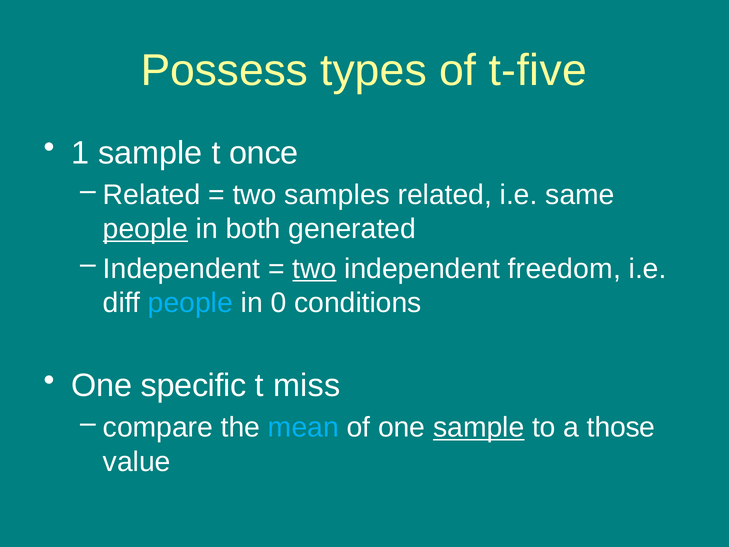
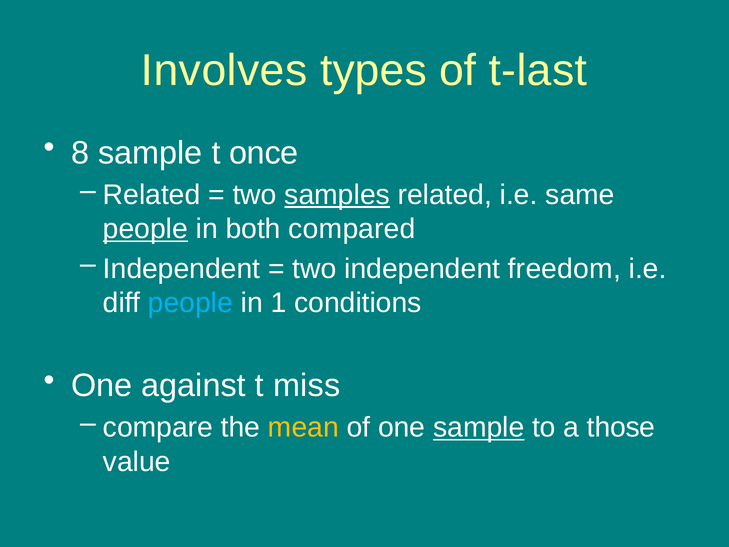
Possess: Possess -> Involves
t-five: t-five -> t-last
1: 1 -> 8
samples underline: none -> present
generated: generated -> compared
two at (314, 269) underline: present -> none
0: 0 -> 1
specific: specific -> against
mean colour: light blue -> yellow
